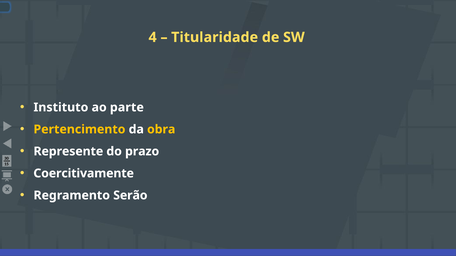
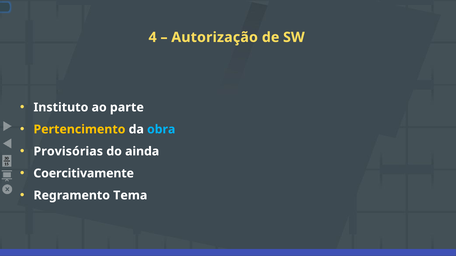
Titularidade: Titularidade -> Autorização
obra colour: yellow -> light blue
Represente: Represente -> Provisórias
prazo: prazo -> ainda
Serão: Serão -> Tema
